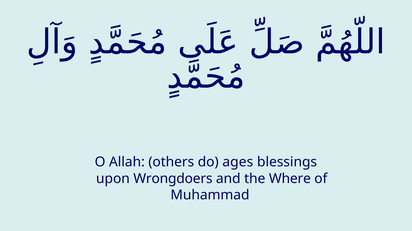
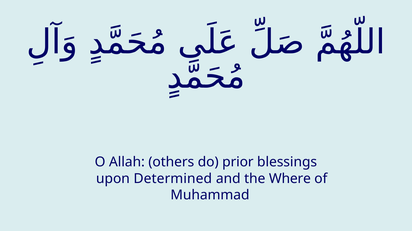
ages: ages -> prior
Wrongdoers: Wrongdoers -> Determined
